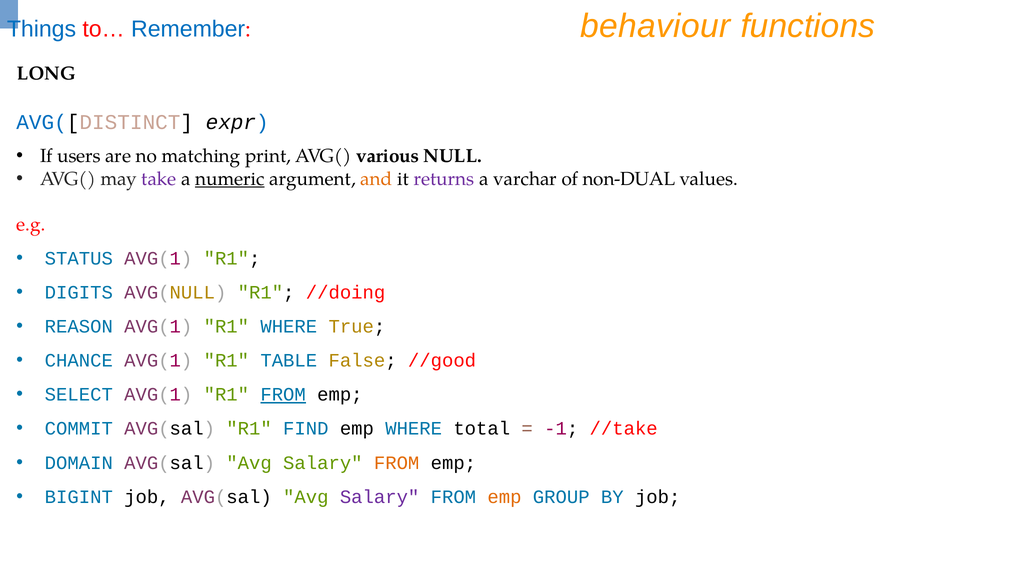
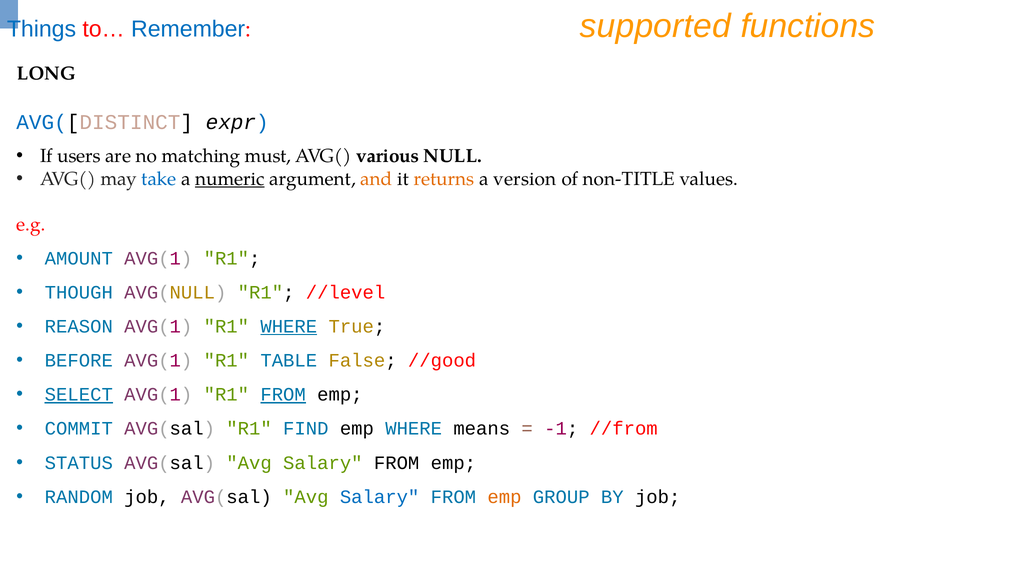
behaviour: behaviour -> supported
print: print -> must
take colour: purple -> blue
returns colour: purple -> orange
varchar: varchar -> version
non-DUAL: non-DUAL -> non-TITLE
STATUS: STATUS -> AMOUNT
DIGITS: DIGITS -> THOUGH
//doing: //doing -> //level
WHERE at (289, 326) underline: none -> present
CHANCE: CHANCE -> BEFORE
SELECT underline: none -> present
total: total -> means
//take: //take -> //from
DOMAIN: DOMAIN -> STATUS
FROM at (397, 462) colour: orange -> black
BIGINT: BIGINT -> RANDOM
Salary at (380, 497) colour: purple -> blue
